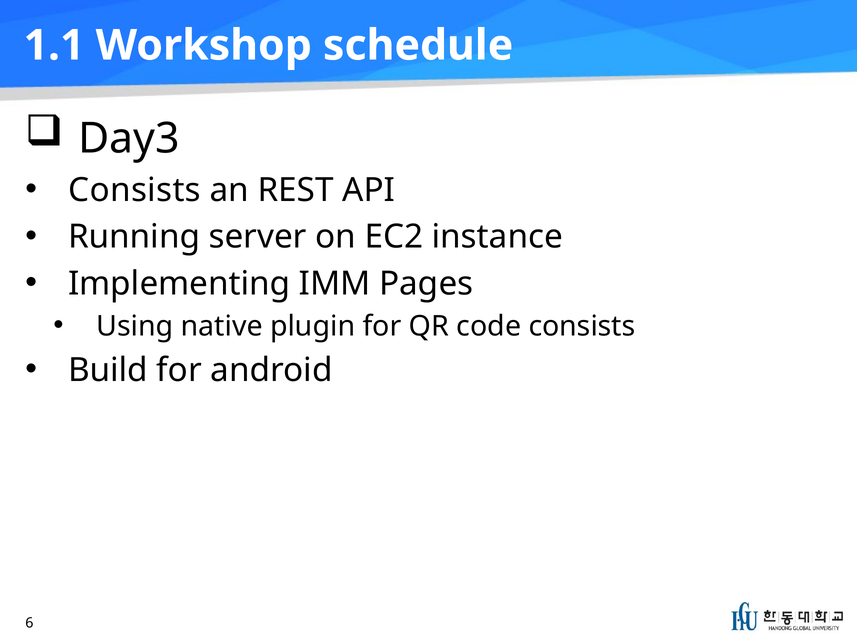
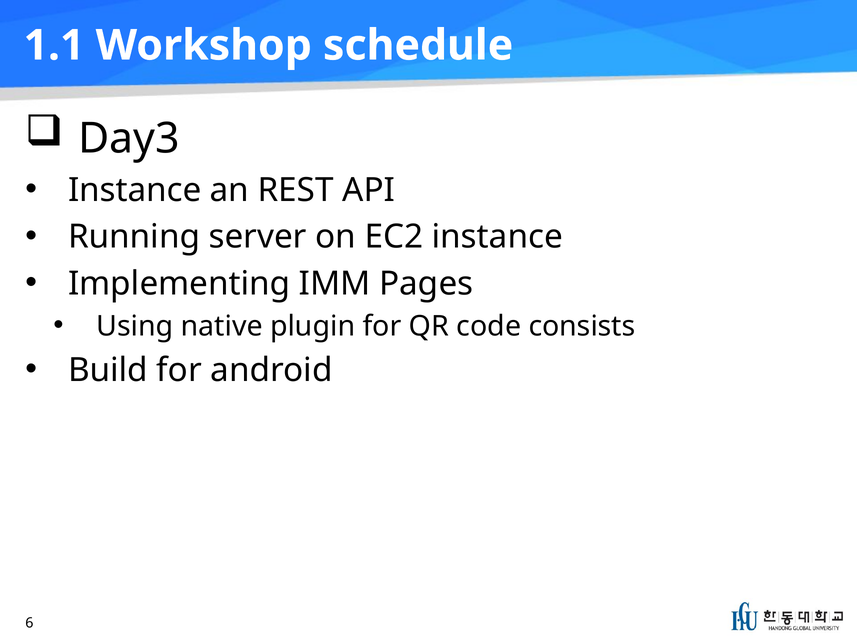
Consists at (135, 190): Consists -> Instance
